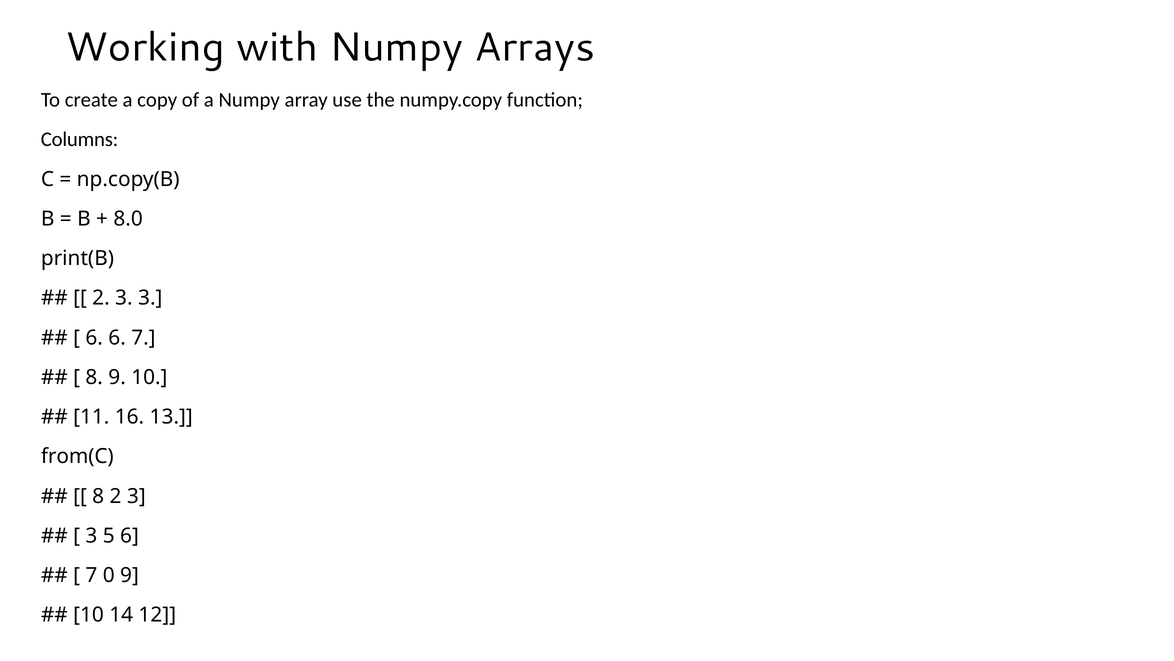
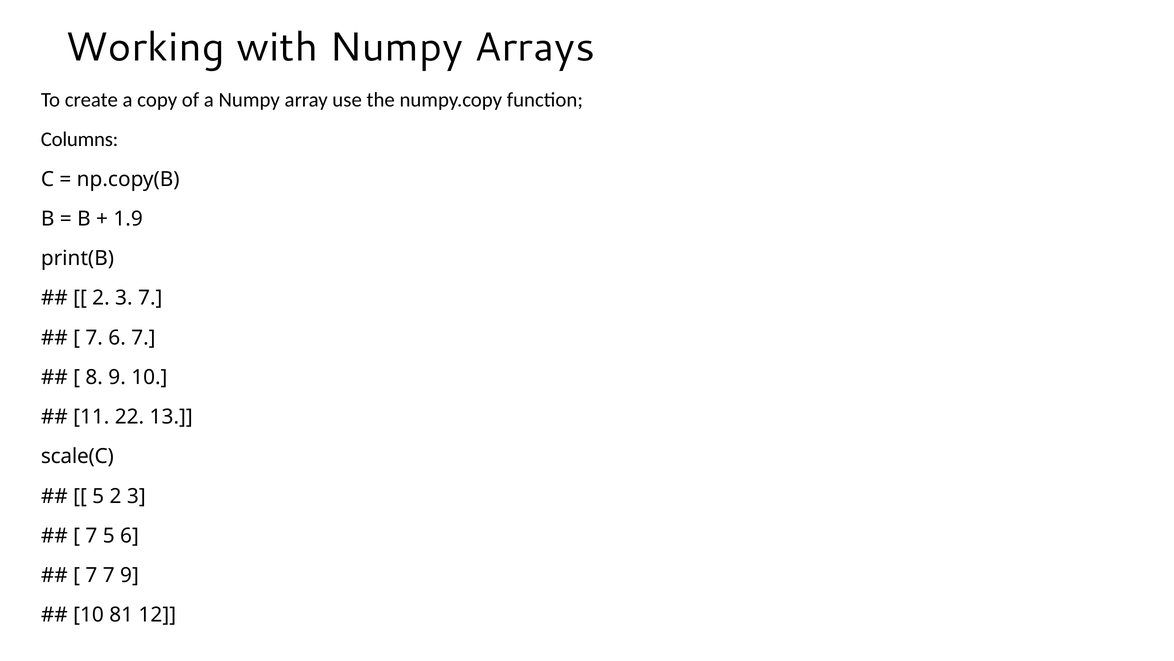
8.0: 8.0 -> 1.9
3 3: 3 -> 7
6 at (94, 337): 6 -> 7
16: 16 -> 22
from(C: from(C -> scale(C
8 at (98, 496): 8 -> 5
3 at (91, 535): 3 -> 7
7 0: 0 -> 7
14: 14 -> 81
